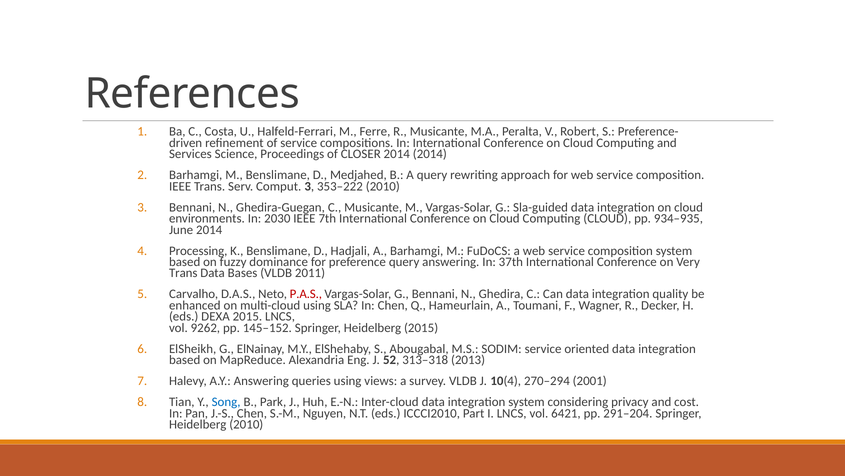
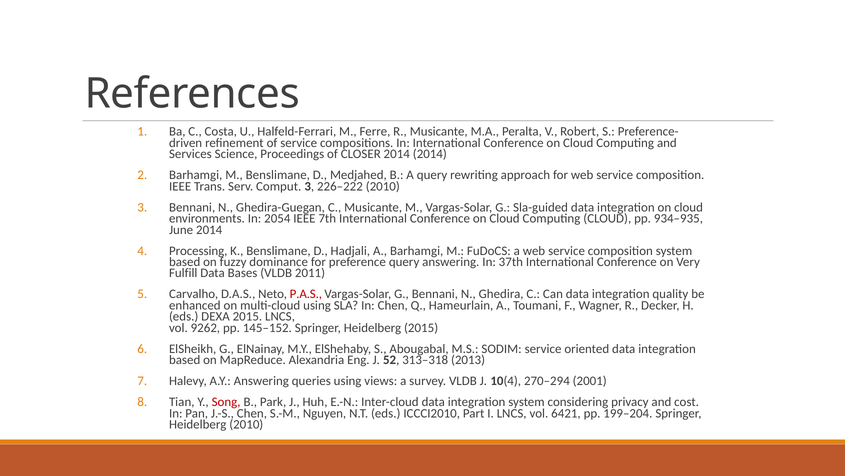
353–222: 353–222 -> 226–222
2030: 2030 -> 2054
Trans at (183, 273): Trans -> Fulfill
Song colour: blue -> red
291–204: 291–204 -> 199–204
